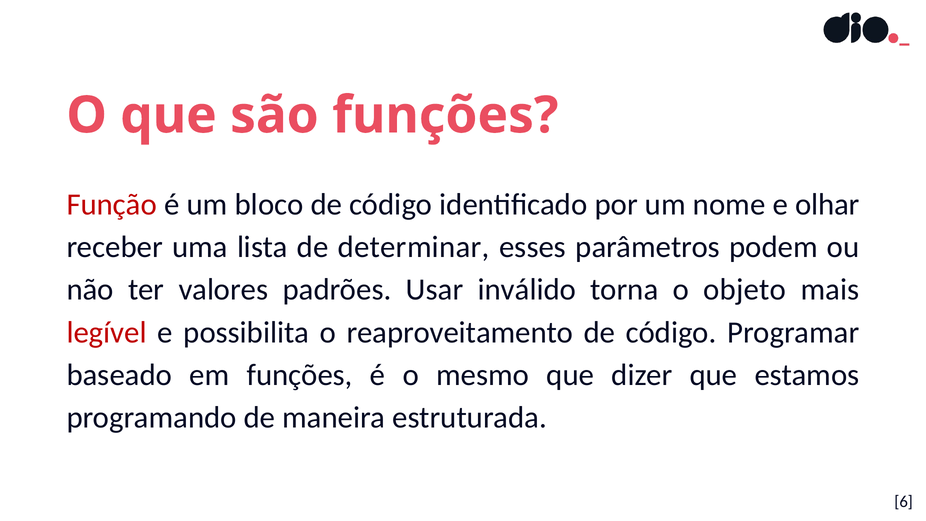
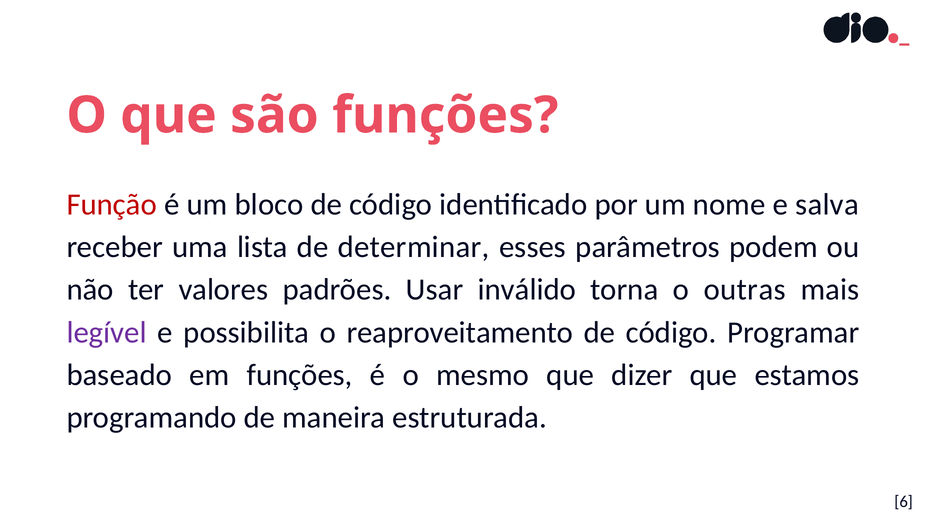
olhar: olhar -> salva
objeto: objeto -> outras
legível colour: red -> purple
